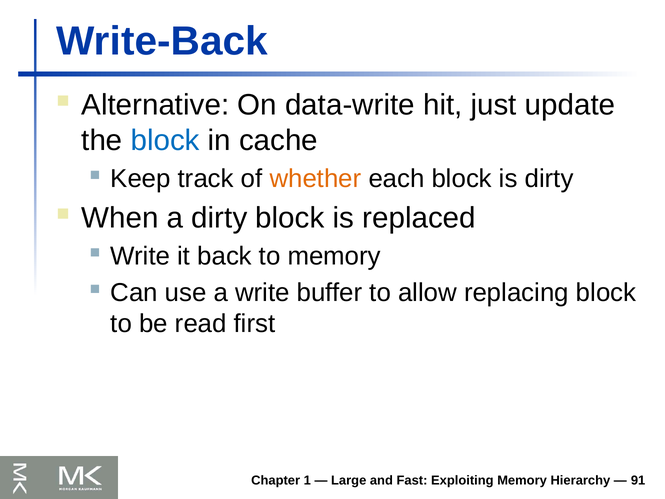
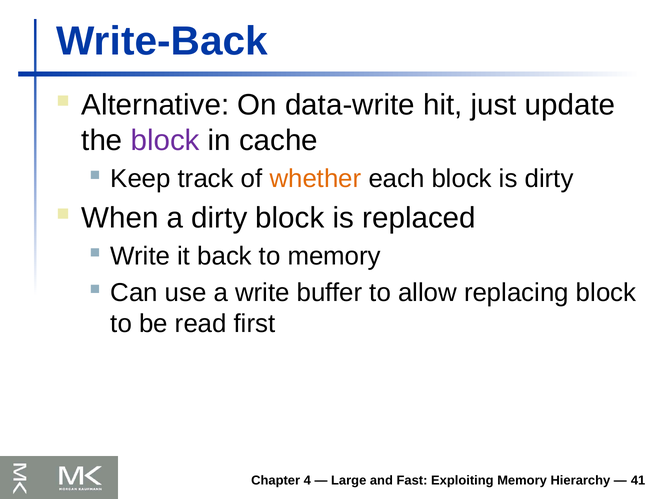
block at (165, 140) colour: blue -> purple
1: 1 -> 4
91: 91 -> 41
